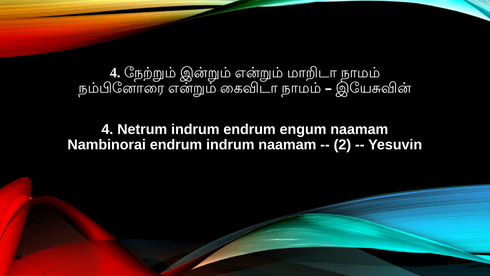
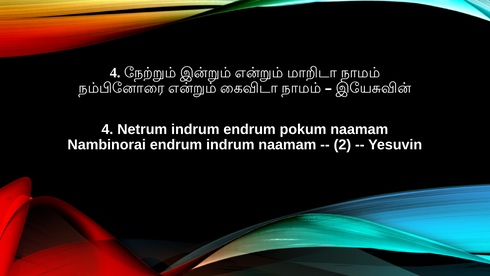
engum: engum -> pokum
